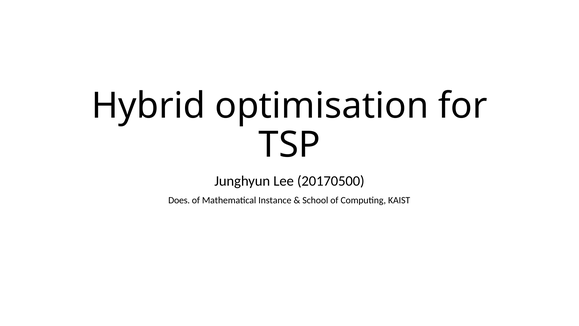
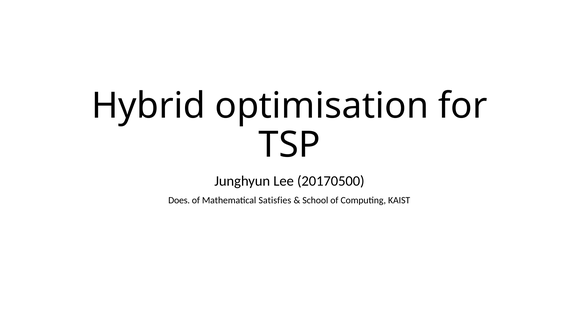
Instance: Instance -> Satisfies
